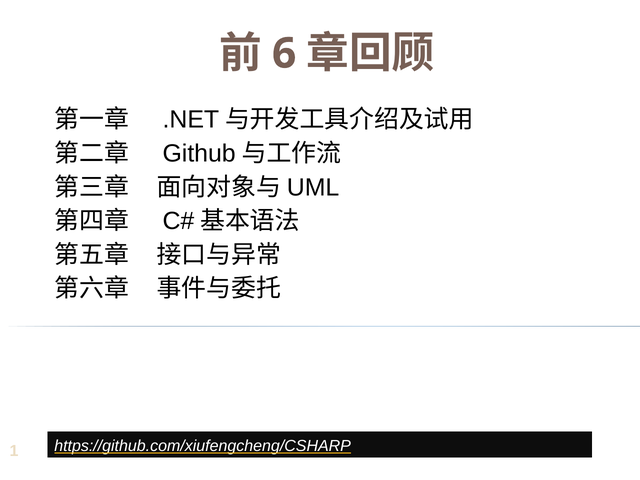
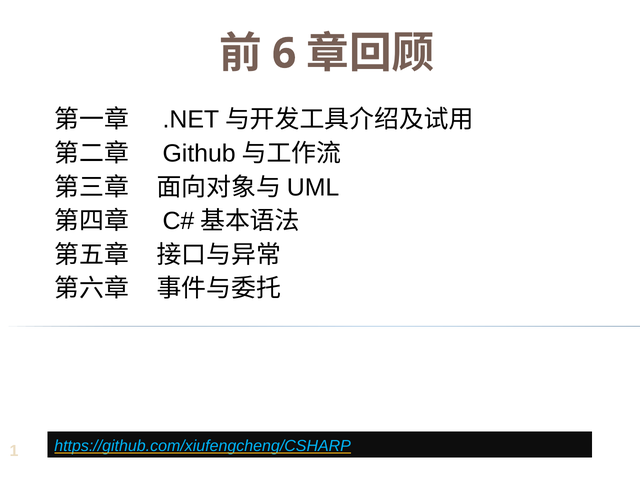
https://github.com/xiufengcheng/CSHARP colour: white -> light blue
